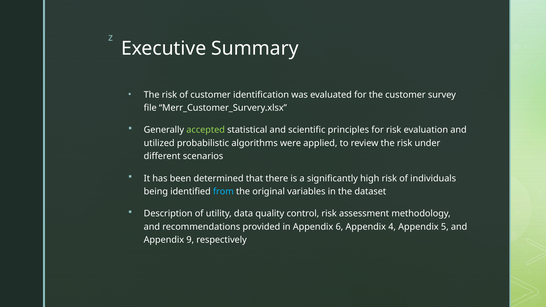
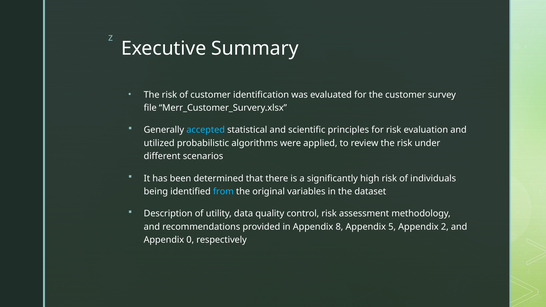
accepted colour: light green -> light blue
6: 6 -> 8
4: 4 -> 5
5: 5 -> 2
9: 9 -> 0
